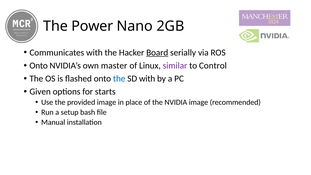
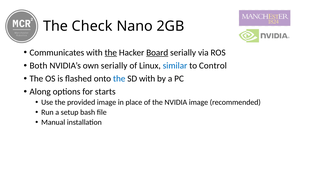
Power: Power -> Check
the at (111, 53) underline: none -> present
Onto at (39, 66): Onto -> Both
own master: master -> serially
similar colour: purple -> blue
Given: Given -> Along
